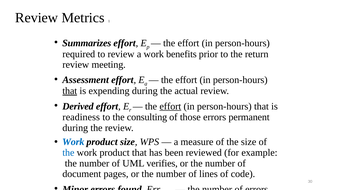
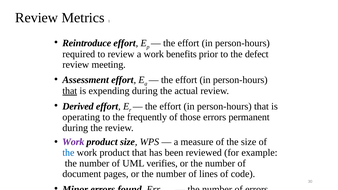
Summarizes: Summarizes -> Reintroduce
return: return -> defect
effort at (170, 106) underline: present -> none
readiness: readiness -> operating
consulting: consulting -> frequently
Work at (73, 142) colour: blue -> purple
